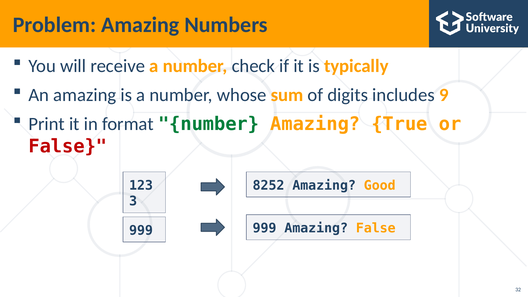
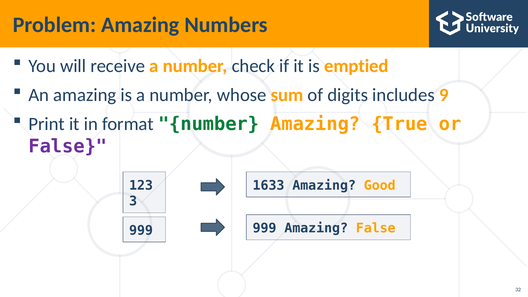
typically: typically -> emptied
False at (68, 146) colour: red -> purple
8252: 8252 -> 1633
